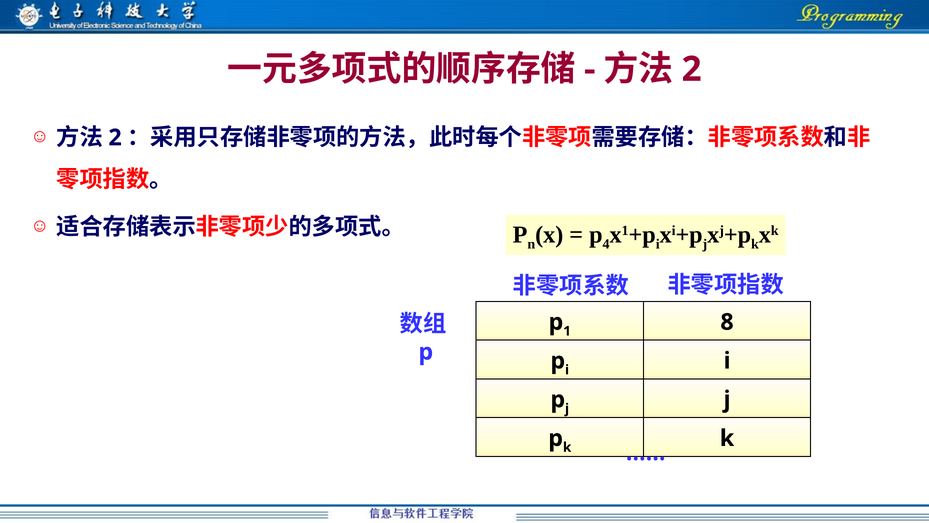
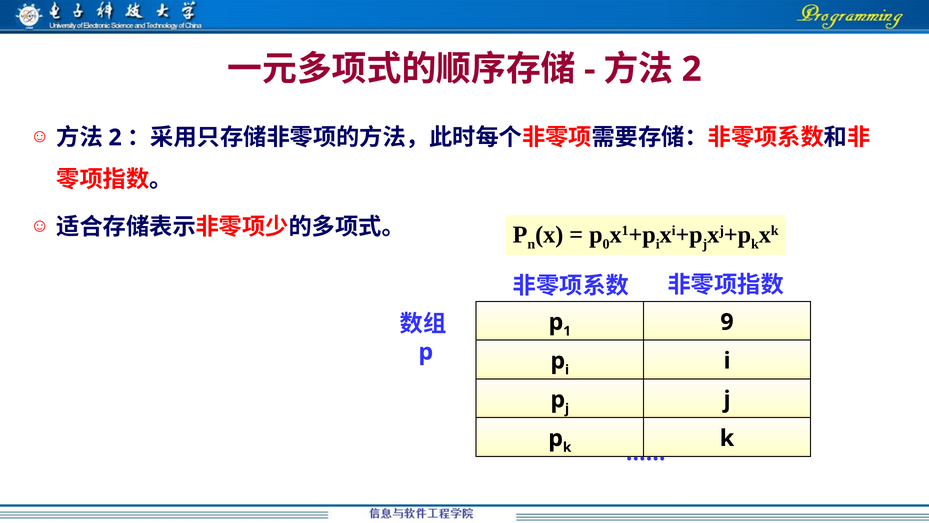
4: 4 -> 0
8: 8 -> 9
